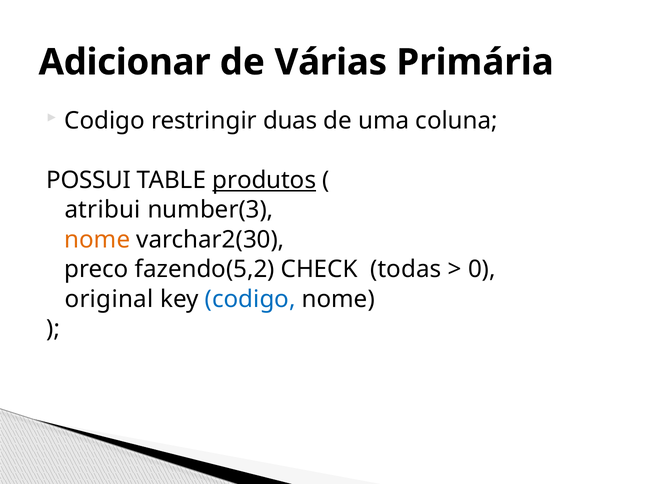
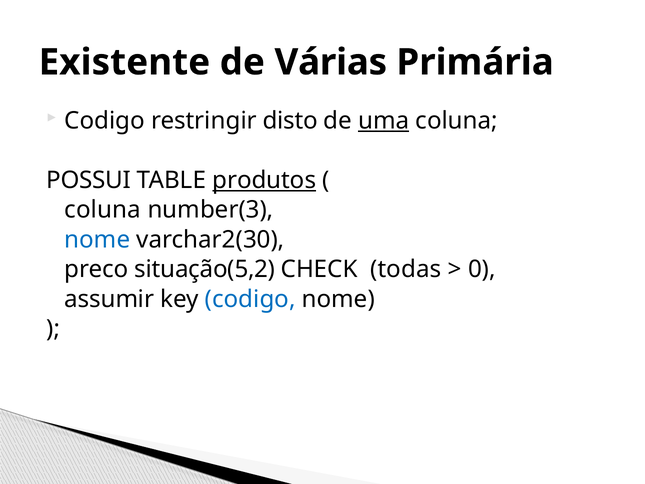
Adicionar: Adicionar -> Existente
duas: duas -> disto
uma underline: none -> present
atribui at (103, 210): atribui -> coluna
nome at (97, 240) colour: orange -> blue
fazendo(5,2: fazendo(5,2 -> situação(5,2
original: original -> assumir
